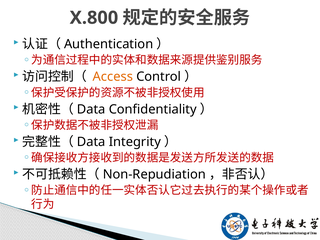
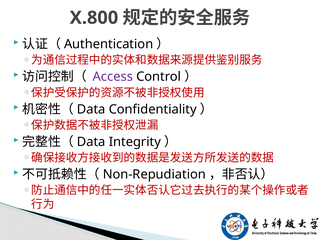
Access colour: orange -> purple
